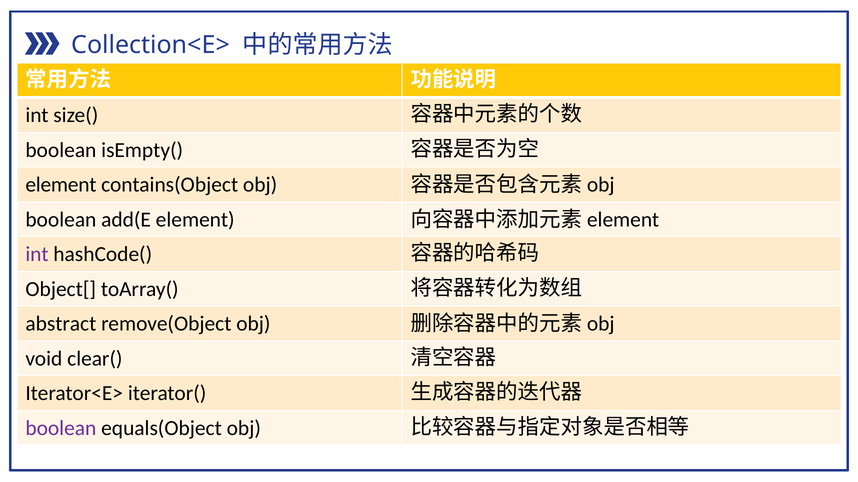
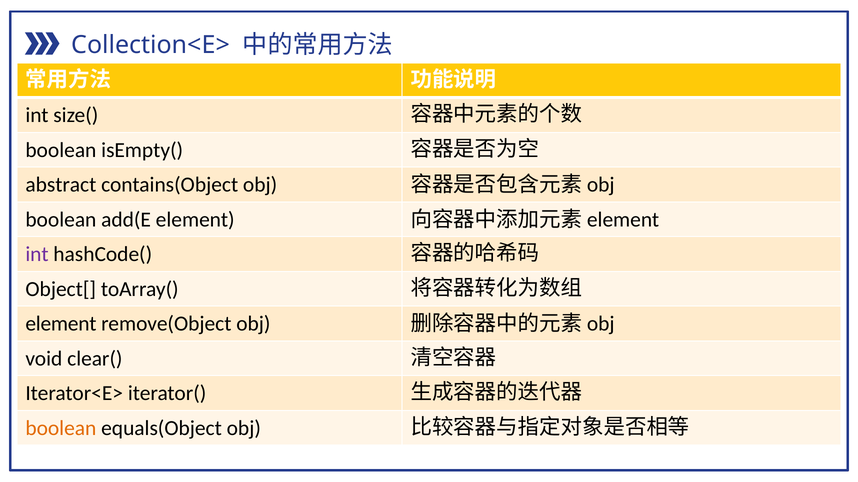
element at (61, 185): element -> abstract
abstract at (61, 324): abstract -> element
boolean at (61, 429) colour: purple -> orange
